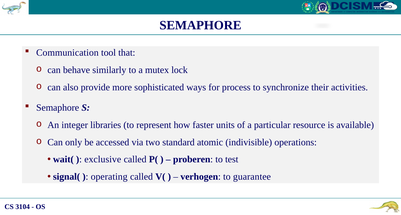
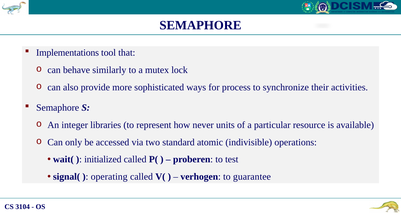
Communication: Communication -> Implementations
faster: faster -> never
exclusive: exclusive -> initialized
